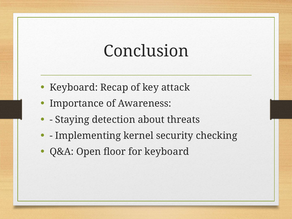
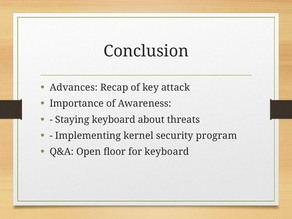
Keyboard at (74, 88): Keyboard -> Advances
Staying detection: detection -> keyboard
checking: checking -> program
